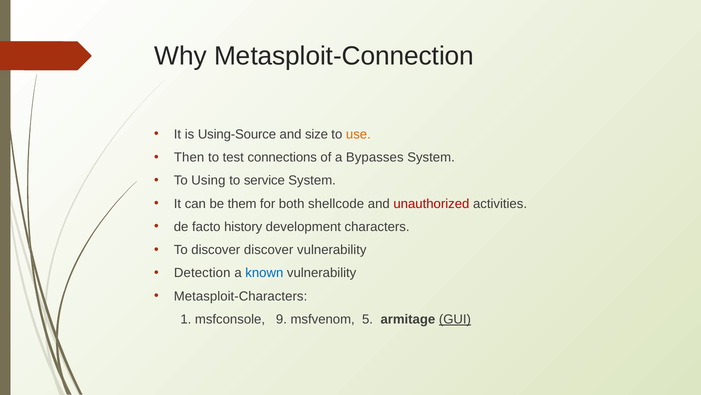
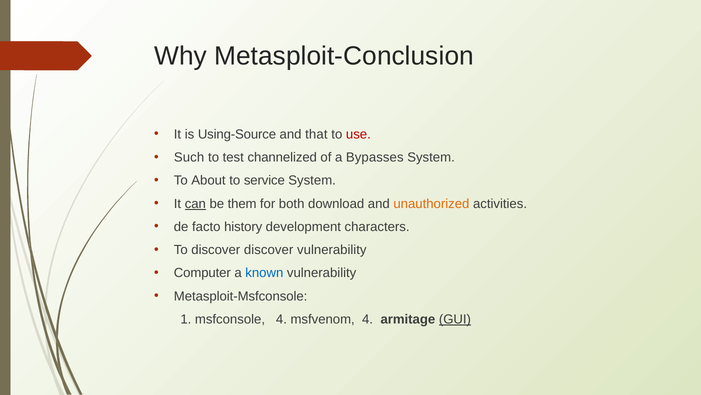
Metasploit-Connection: Metasploit-Connection -> Metasploit-Conclusion
size: size -> that
use colour: orange -> red
Then: Then -> Such
connections: connections -> channelized
Using: Using -> About
can underline: none -> present
shellcode: shellcode -> download
unauthorized colour: red -> orange
Detection: Detection -> Computer
Metasploit-Characters: Metasploit-Characters -> Metasploit-Msfconsole
msfconsole 9: 9 -> 4
msfvenom 5: 5 -> 4
